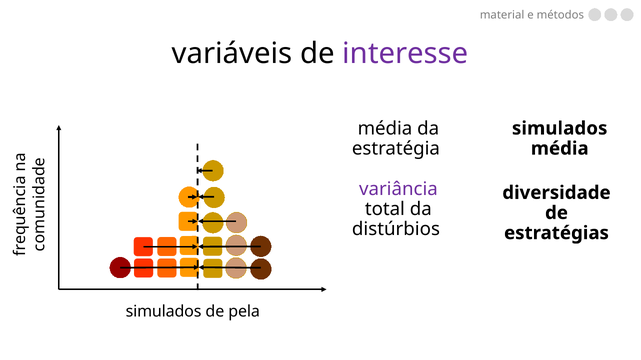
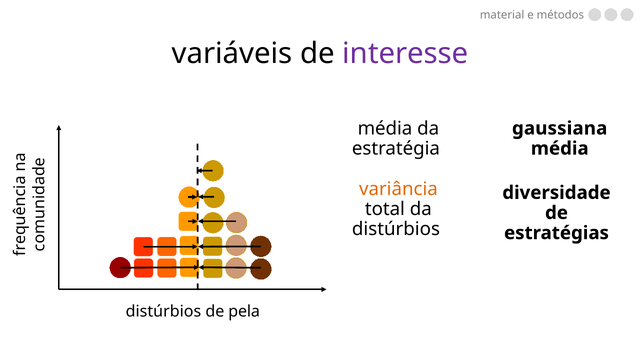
simulados at (560, 129): simulados -> gaussiana
variância colour: purple -> orange
simulados at (164, 312): simulados -> distúrbios
